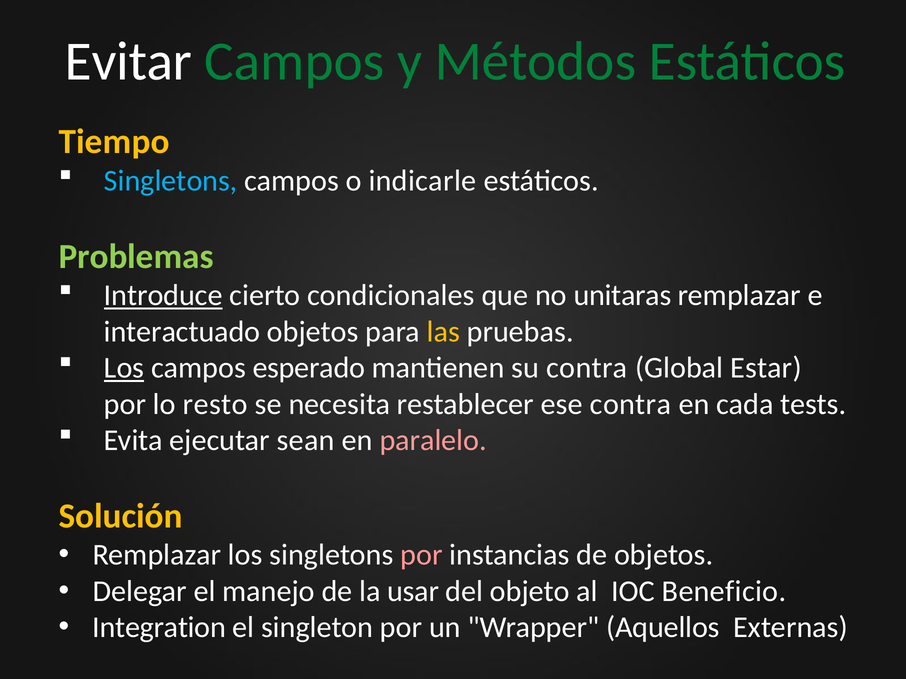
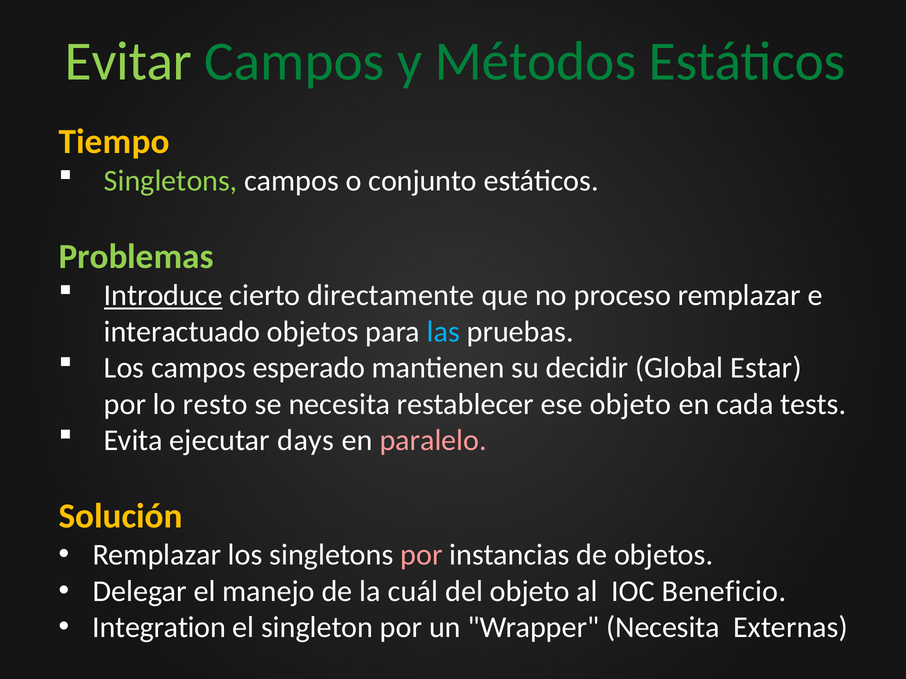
Evitar colour: white -> light green
Singletons at (171, 181) colour: light blue -> light green
indicarle: indicarle -> conjunto
condicionales: condicionales -> directamente
unitaras: unitaras -> proceso
las colour: yellow -> light blue
Los at (124, 368) underline: present -> none
su contra: contra -> decidir
ese contra: contra -> objeto
sean: sean -> days
usar: usar -> cuál
Wrapper Aquellos: Aquellos -> Necesita
